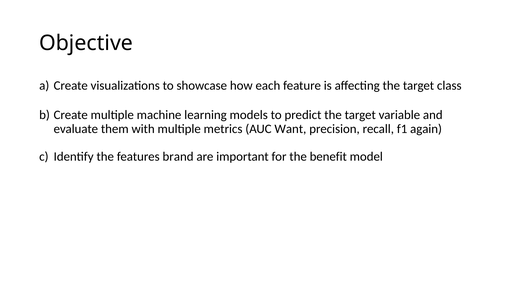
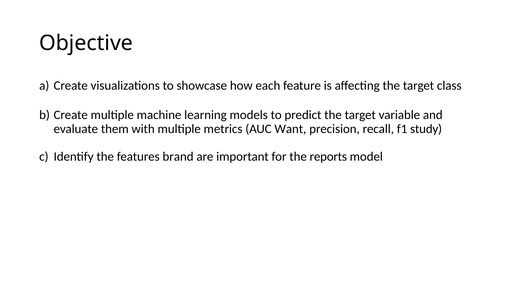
again: again -> study
benefit: benefit -> reports
